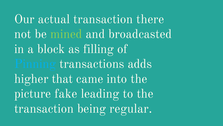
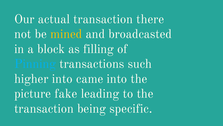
mined colour: light green -> yellow
adds: adds -> such
higher that: that -> into
regular: regular -> specific
